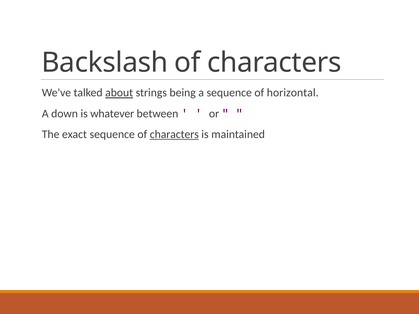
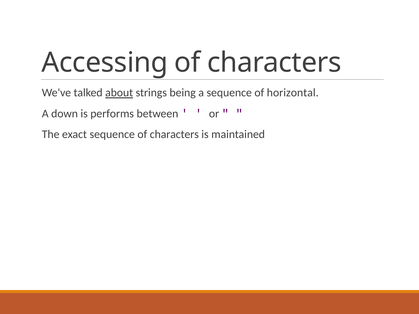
Backslash: Backslash -> Accessing
whatever: whatever -> performs
characters at (174, 134) underline: present -> none
